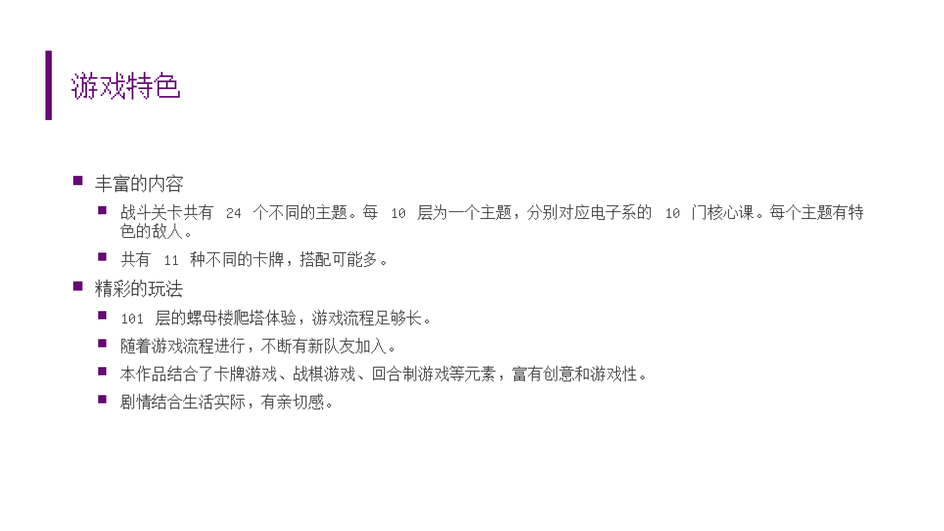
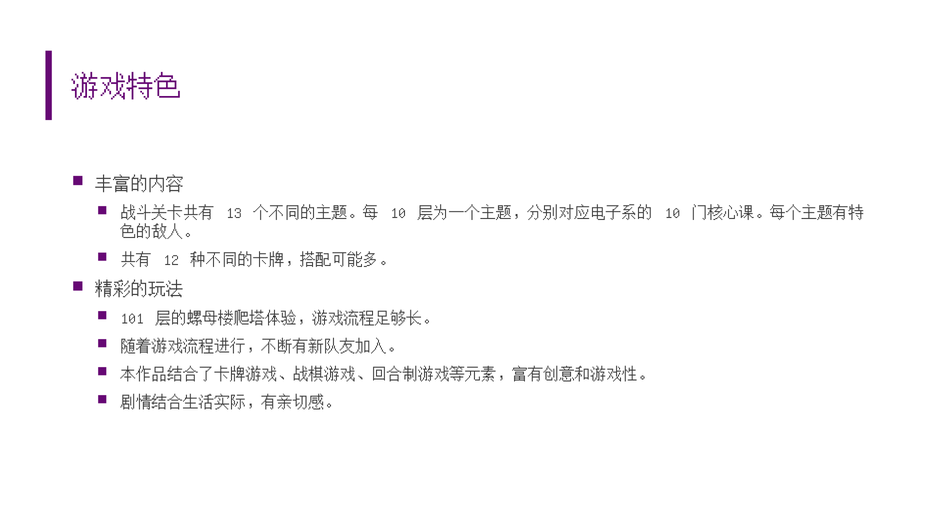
24: 24 -> 13
11: 11 -> 12
